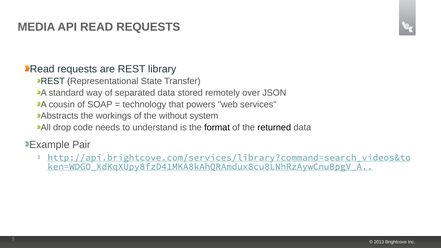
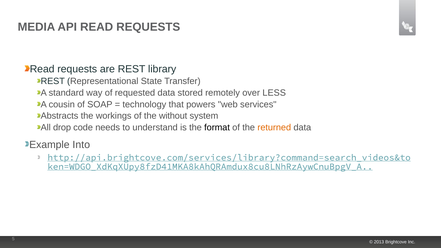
separated: separated -> requested
JSON: JSON -> LESS
returned colour: black -> orange
Pair: Pair -> Into
